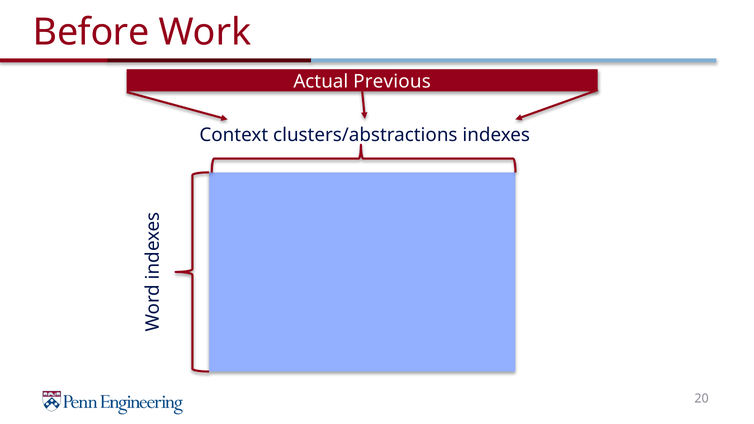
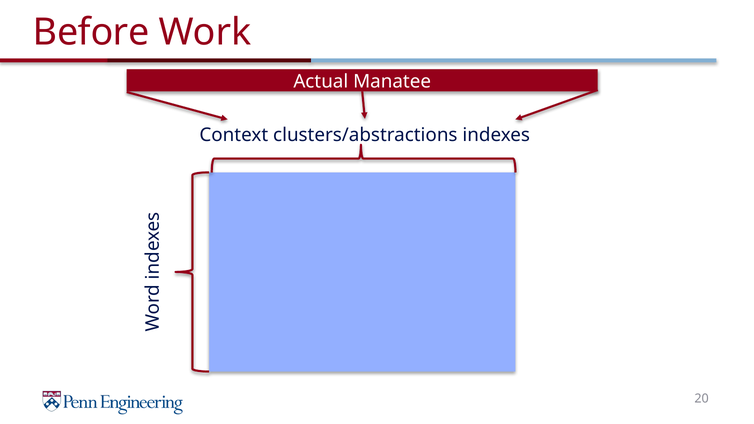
Previous: Previous -> Manatee
